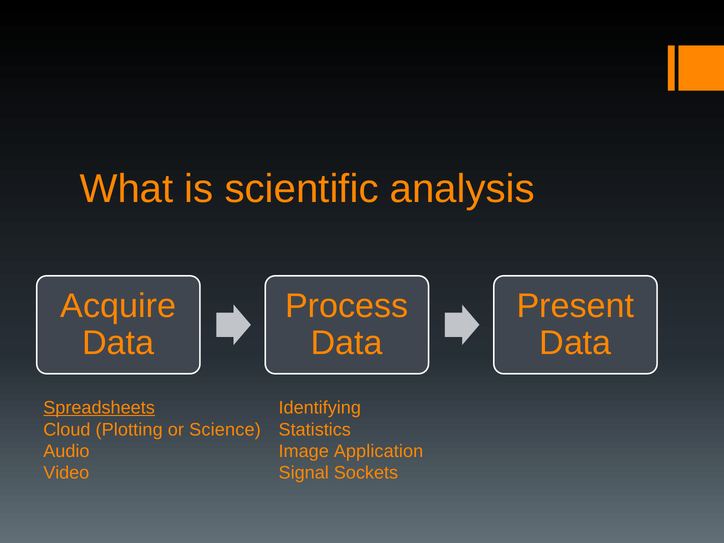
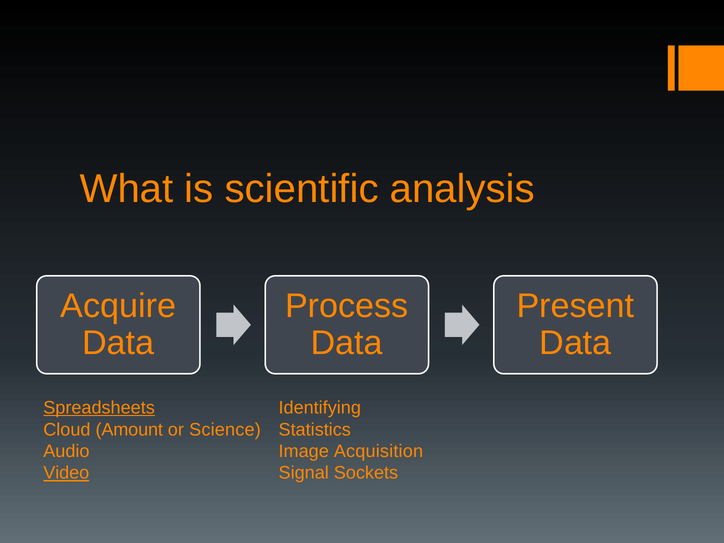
Plotting: Plotting -> Amount
Application: Application -> Acquisition
Video underline: none -> present
